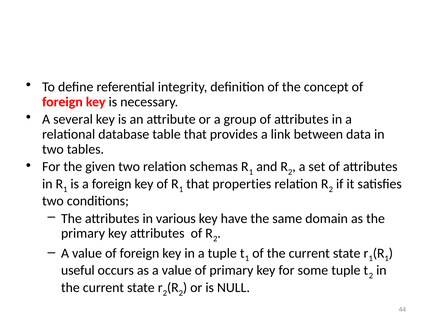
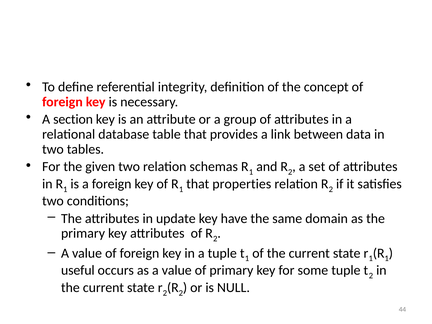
several: several -> section
various: various -> update
